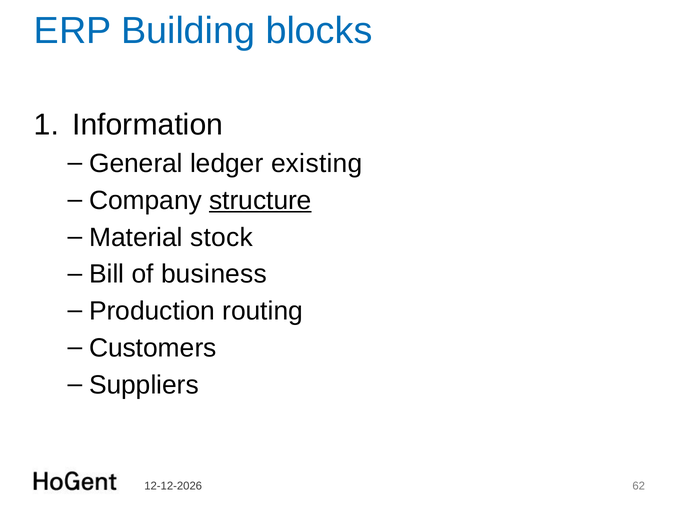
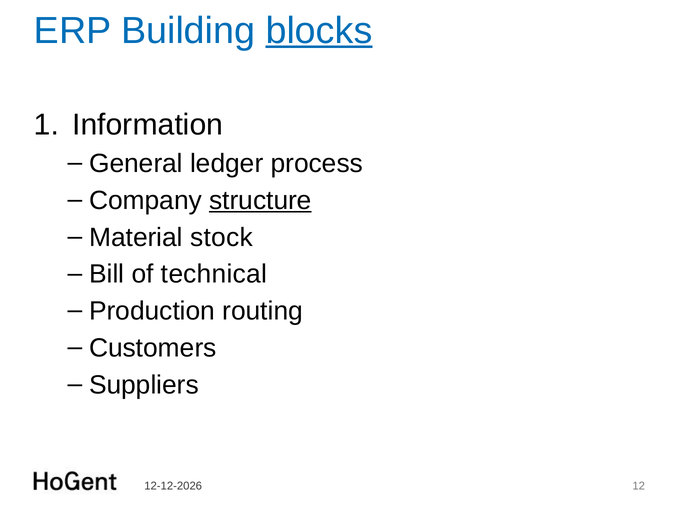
blocks underline: none -> present
existing: existing -> process
business: business -> technical
62: 62 -> 12
